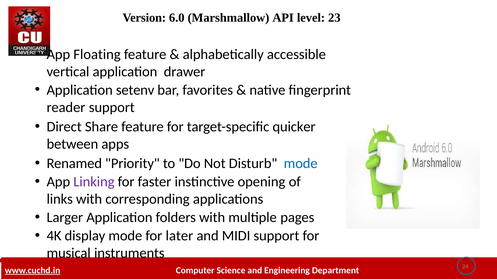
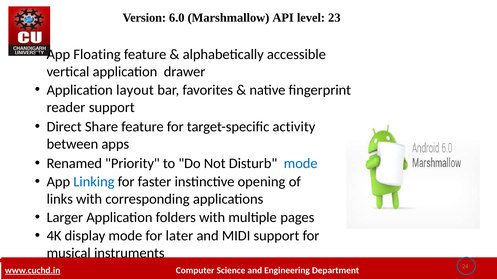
setenv: setenv -> layout
quicker: quicker -> activity
Linking colour: purple -> blue
